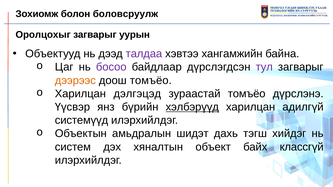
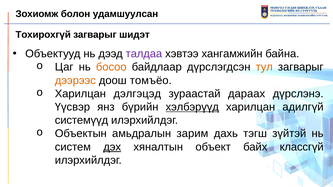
боловсруулж: боловсруулж -> удамшуулсан
Оролцохыг: Оролцохыг -> Тохирохгүй
уурын: уурын -> шидэт
босоо colour: purple -> orange
тул colour: purple -> orange
зураастай томъёо: томъёо -> дараах
шидэт: шидэт -> зарим
хийдэг: хийдэг -> зүйтэй
дэх underline: none -> present
